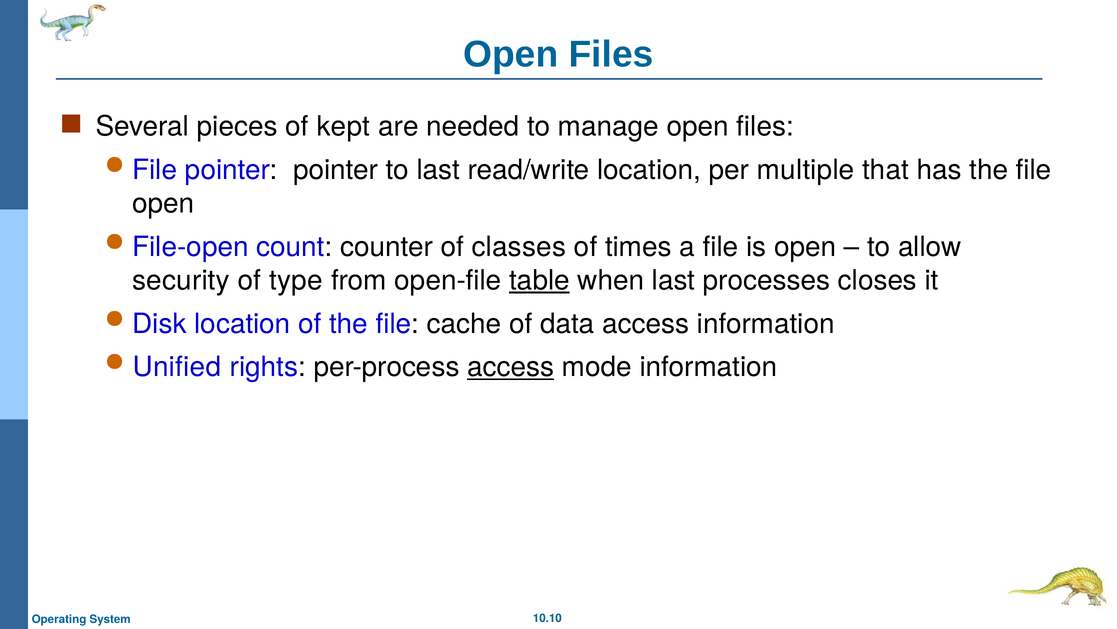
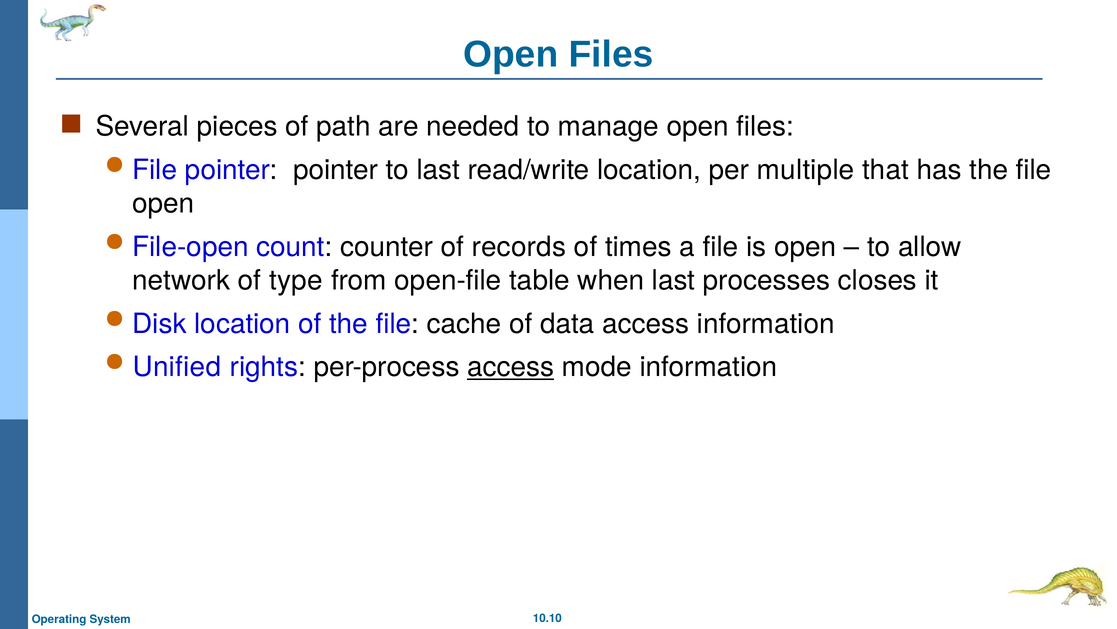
kept: kept -> path
classes: classes -> records
security: security -> network
table underline: present -> none
